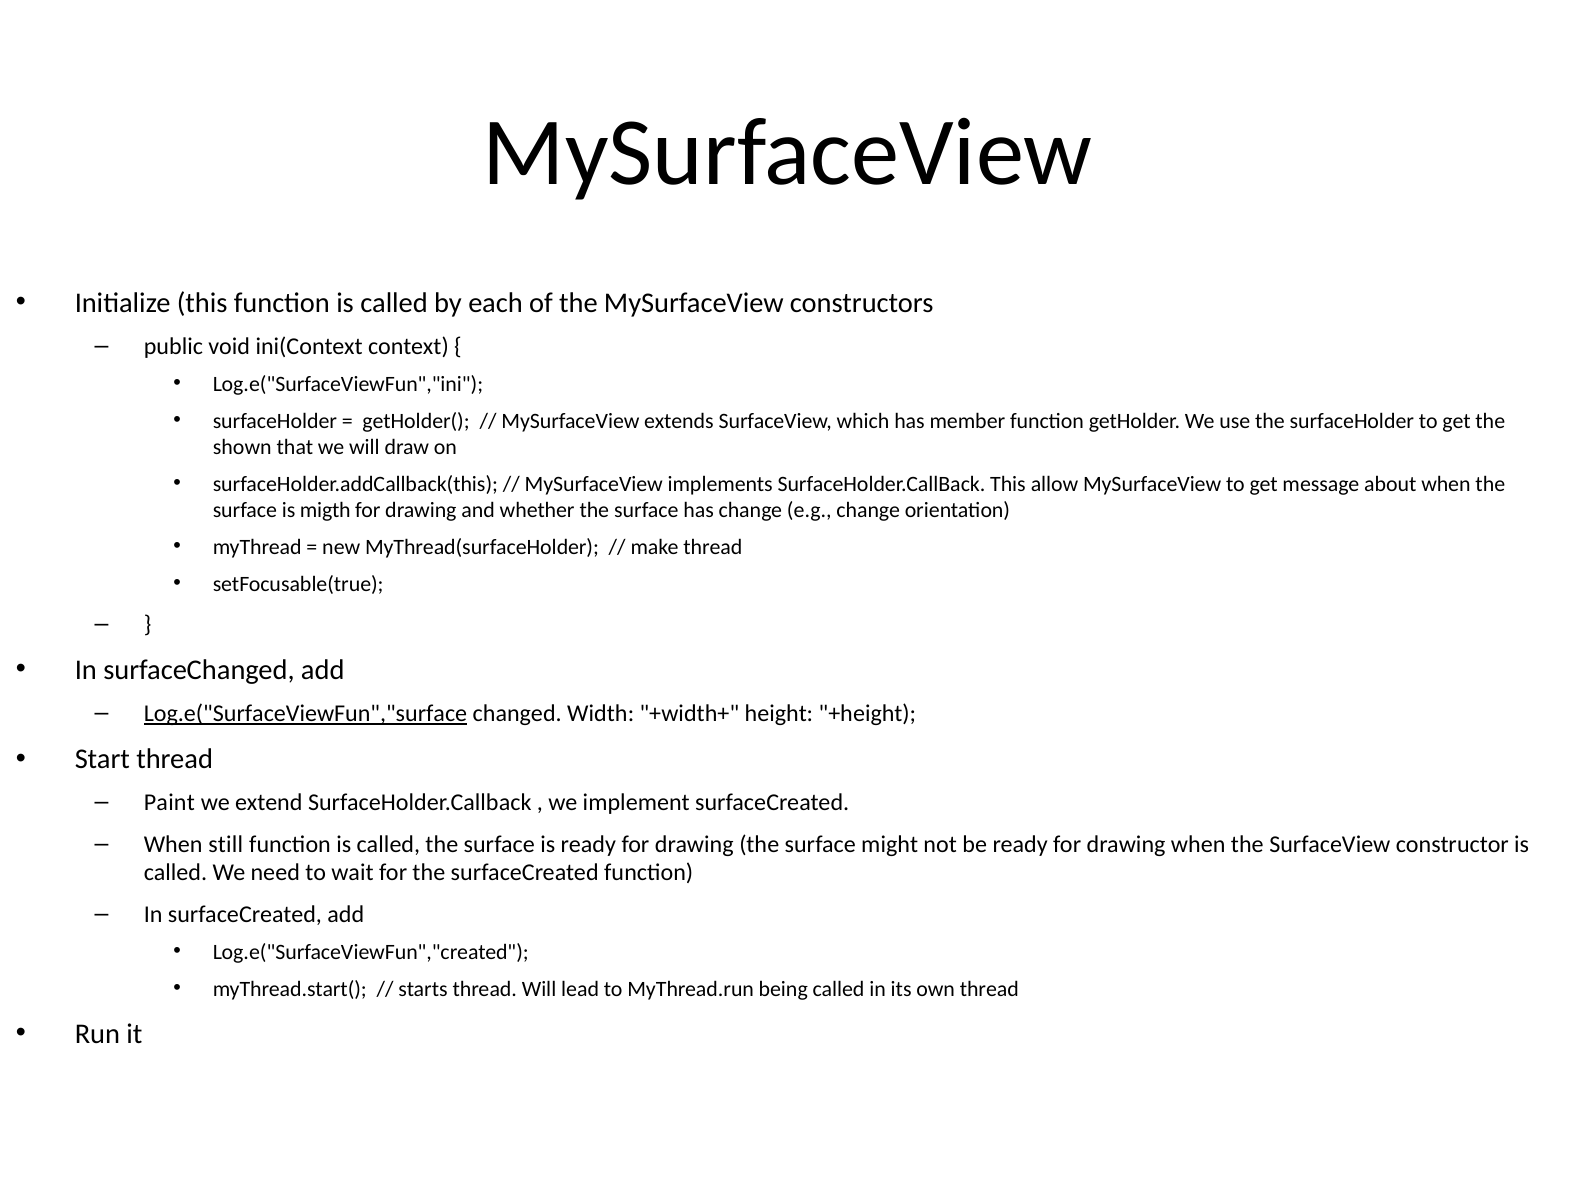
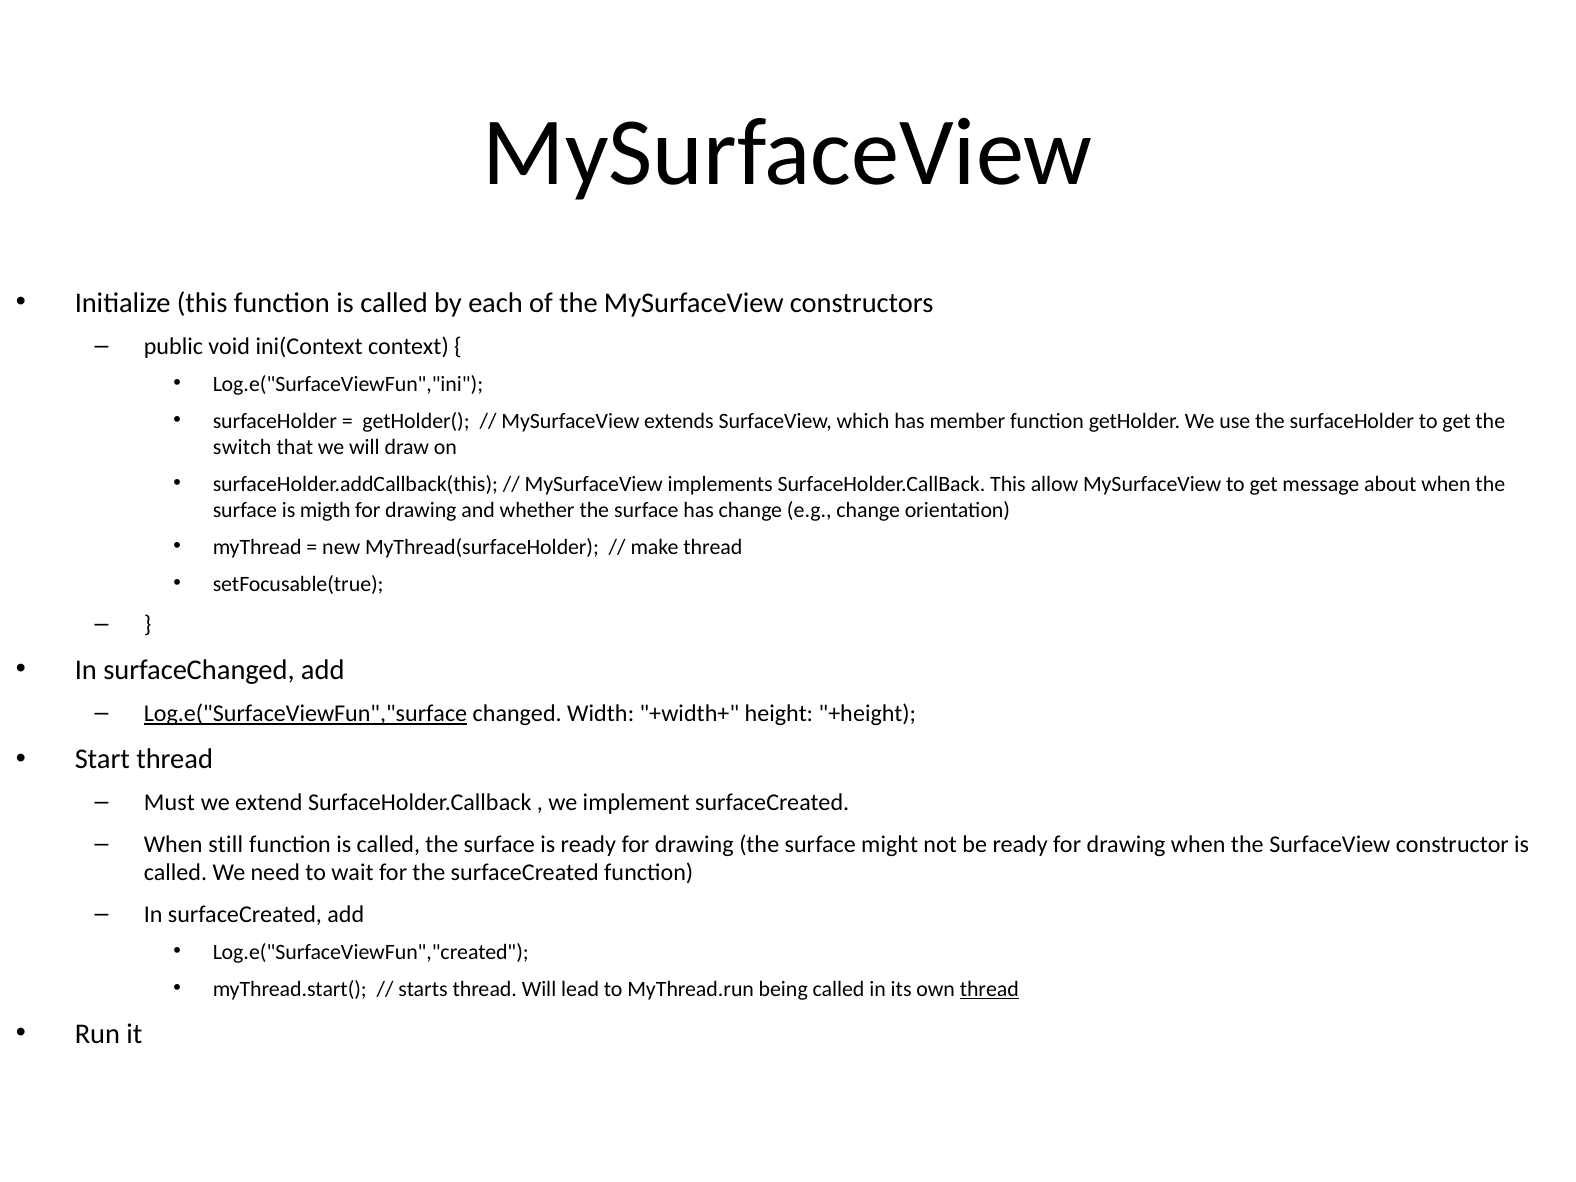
shown: shown -> switch
Paint: Paint -> Must
thread at (989, 989) underline: none -> present
